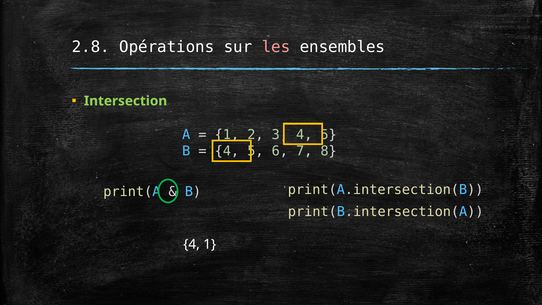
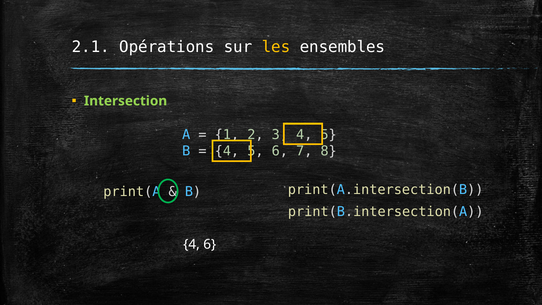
2.8: 2.8 -> 2.1
les colour: pink -> yellow
4 1: 1 -> 6
